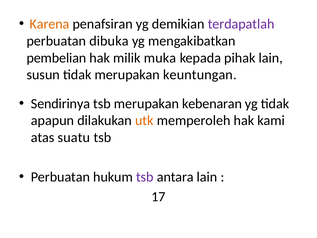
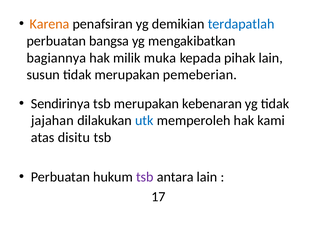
terdapatlah colour: purple -> blue
dibuka: dibuka -> bangsa
pembelian: pembelian -> bagiannya
keuntungan: keuntungan -> pemeberian
apapun: apapun -> jajahan
utk colour: orange -> blue
suatu: suatu -> disitu
